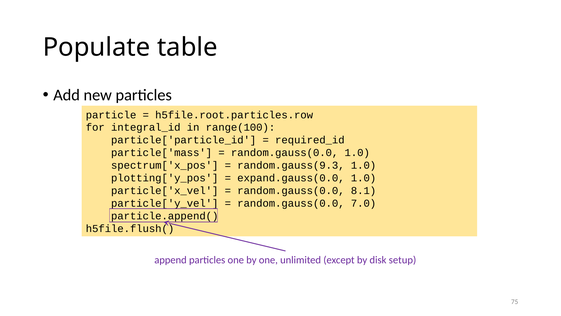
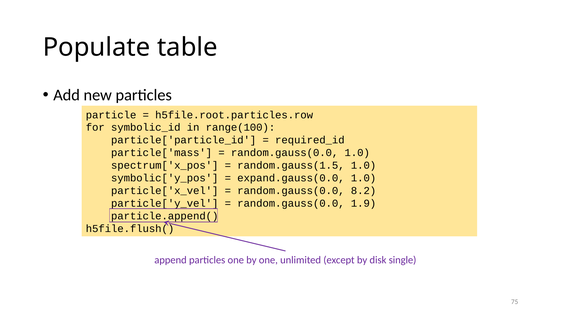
integral_id: integral_id -> symbolic_id
random.gauss(9.3: random.gauss(9.3 -> random.gauss(1.5
plotting['y_pos: plotting['y_pos -> symbolic['y_pos
8.1: 8.1 -> 8.2
7.0: 7.0 -> 1.9
setup: setup -> single
